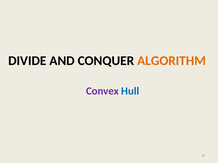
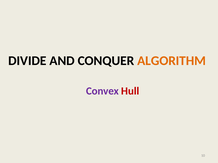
Hull colour: blue -> red
